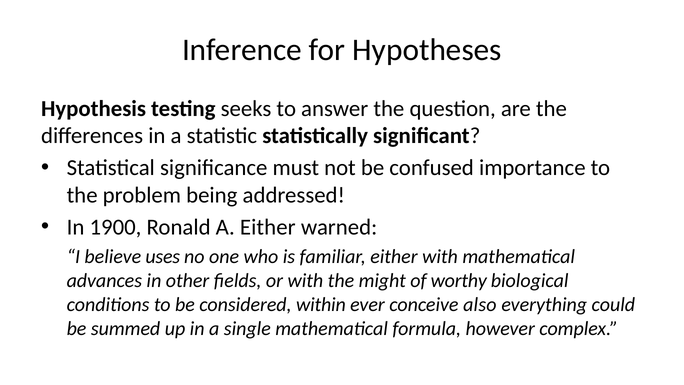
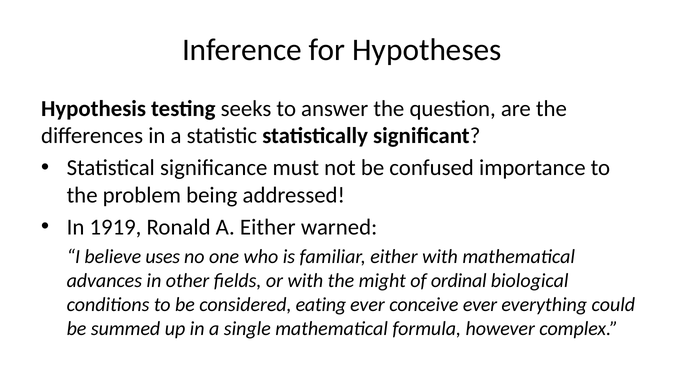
1900: 1900 -> 1919
worthy: worthy -> ordinal
within: within -> eating
conceive also: also -> ever
